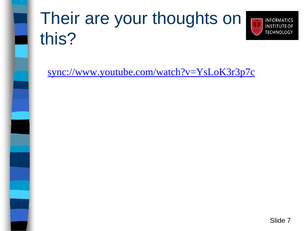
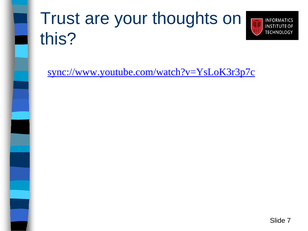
Their: Their -> Trust
